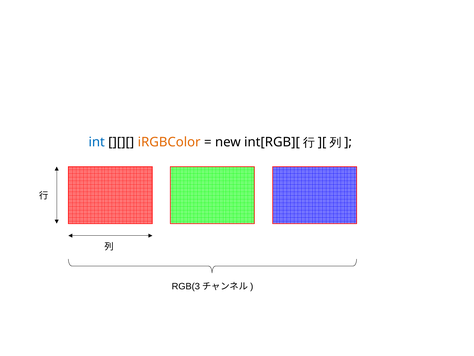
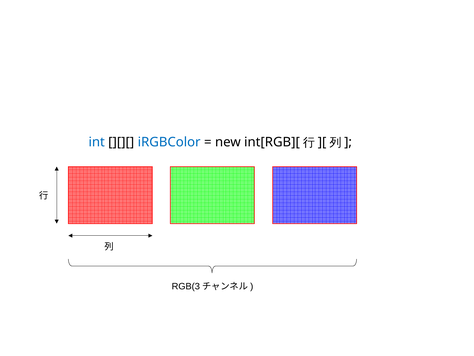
iRGBColor colour: orange -> blue
